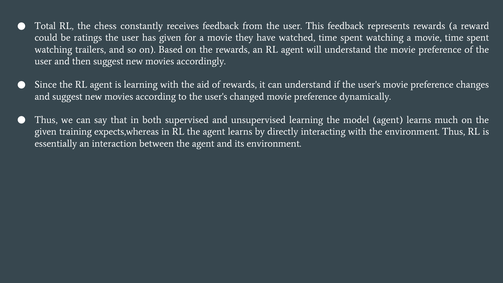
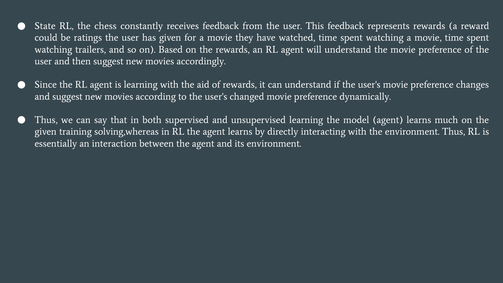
Total: Total -> State
expects,whereas: expects,whereas -> solving,whereas
